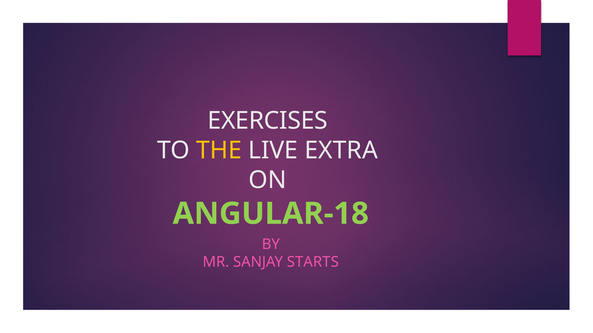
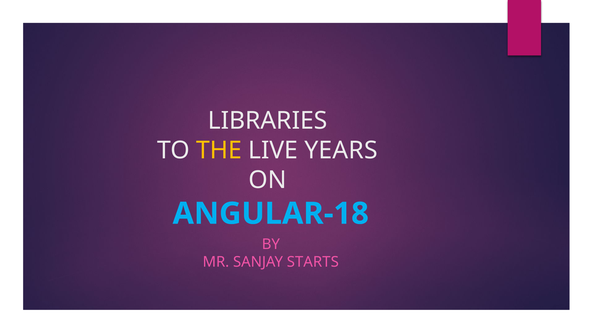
EXERCISES: EXERCISES -> LIBRARIES
EXTRA: EXTRA -> YEARS
ANGULAR-18 colour: light green -> light blue
